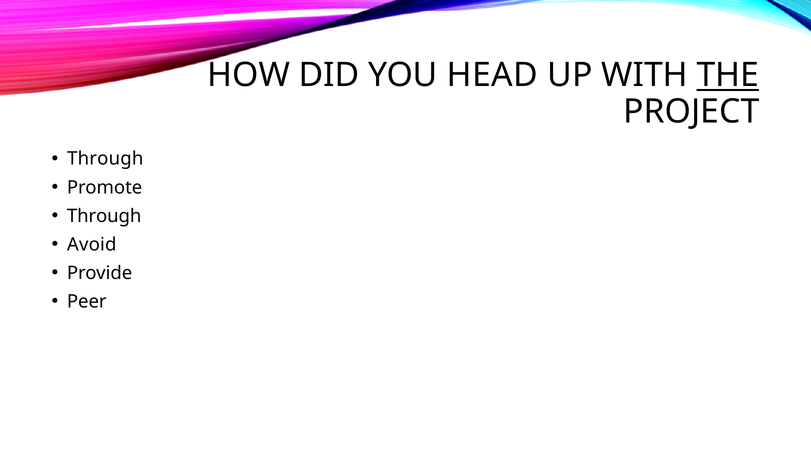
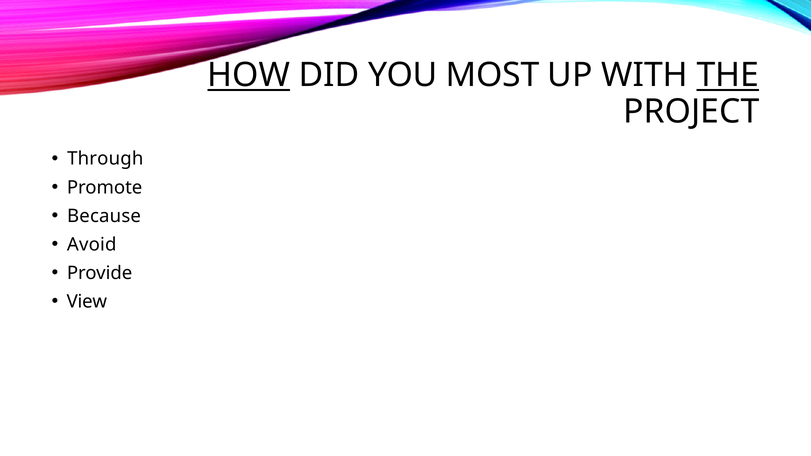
HOW underline: none -> present
HEAD: HEAD -> MOST
Through at (104, 216): Through -> Because
Peer: Peer -> View
